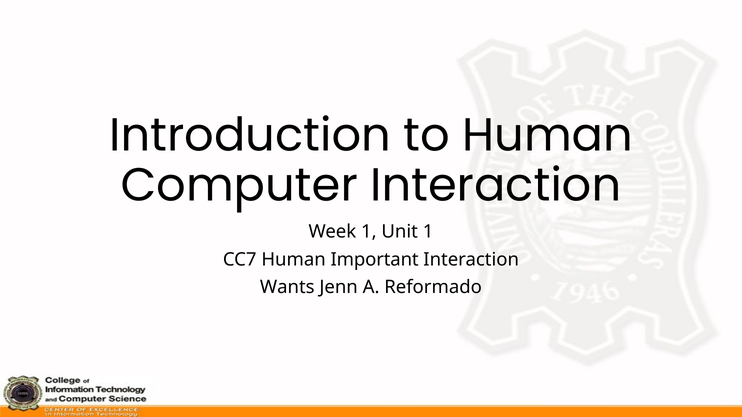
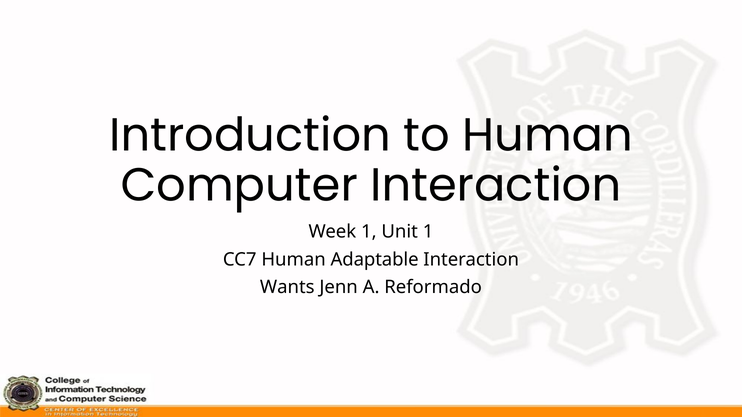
Important: Important -> Adaptable
